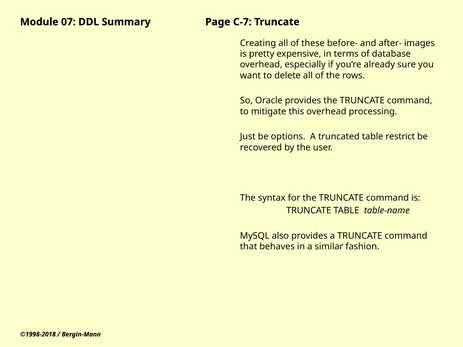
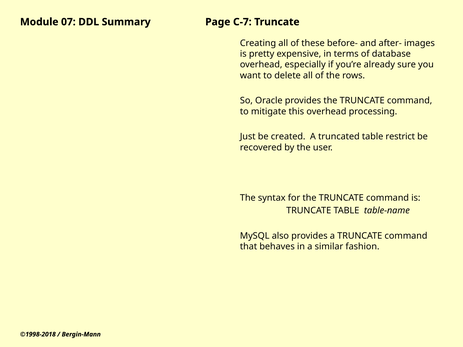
options: options -> created
